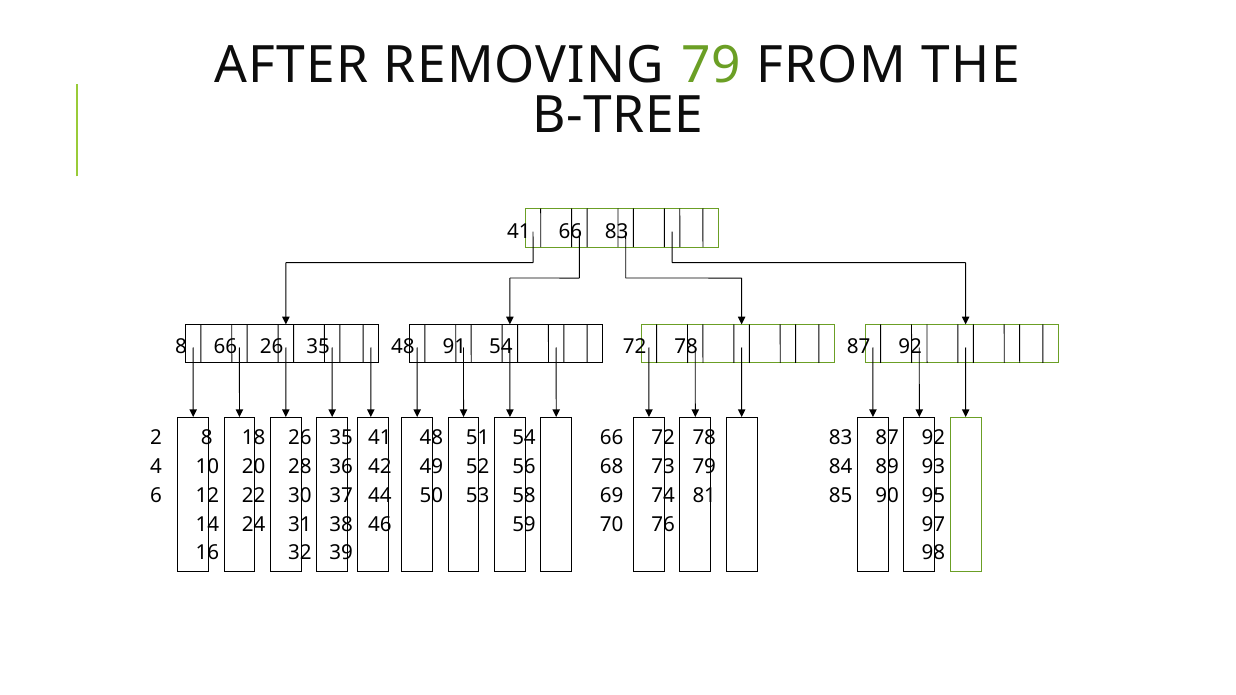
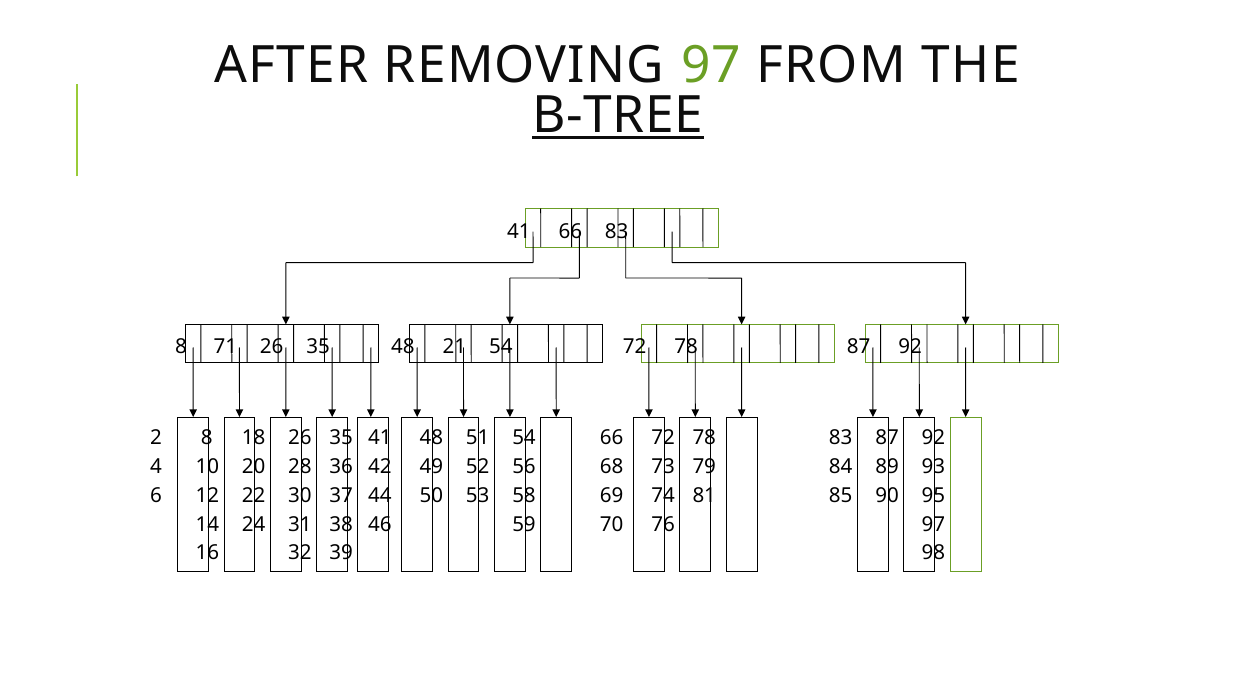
REMOVING 79: 79 -> 97
B-TREE underline: none -> present
8 66: 66 -> 71
91: 91 -> 21
